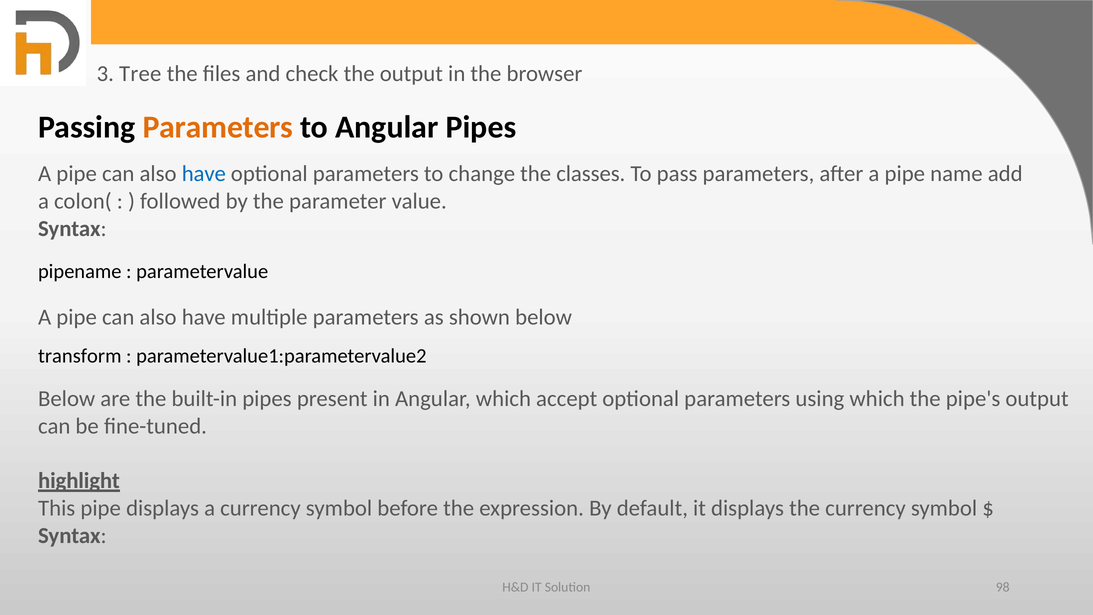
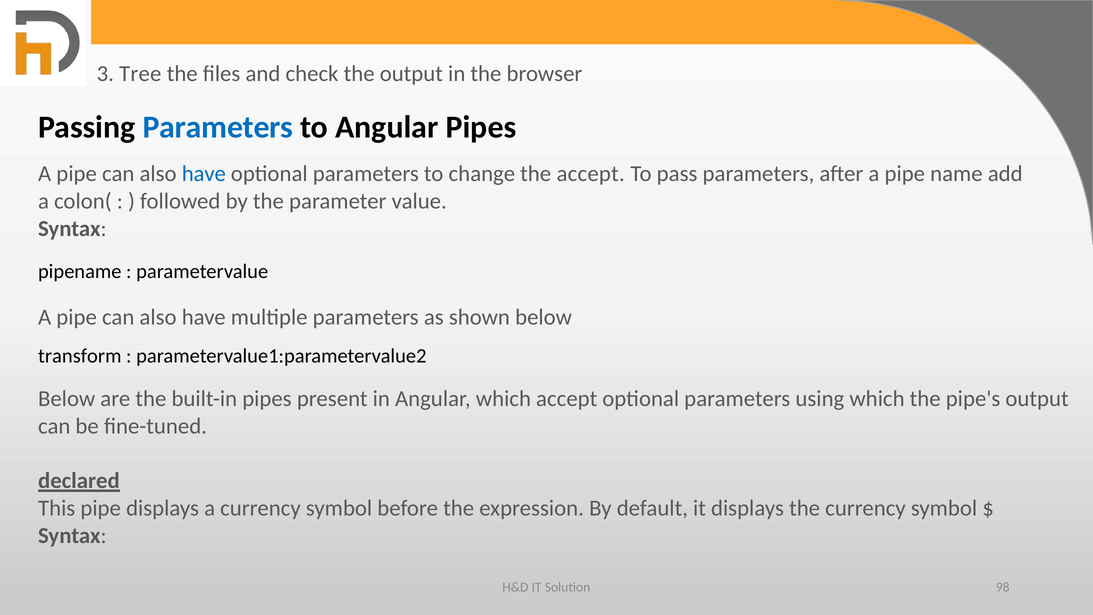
Parameters at (218, 127) colour: orange -> blue
the classes: classes -> accept
highlight: highlight -> declared
